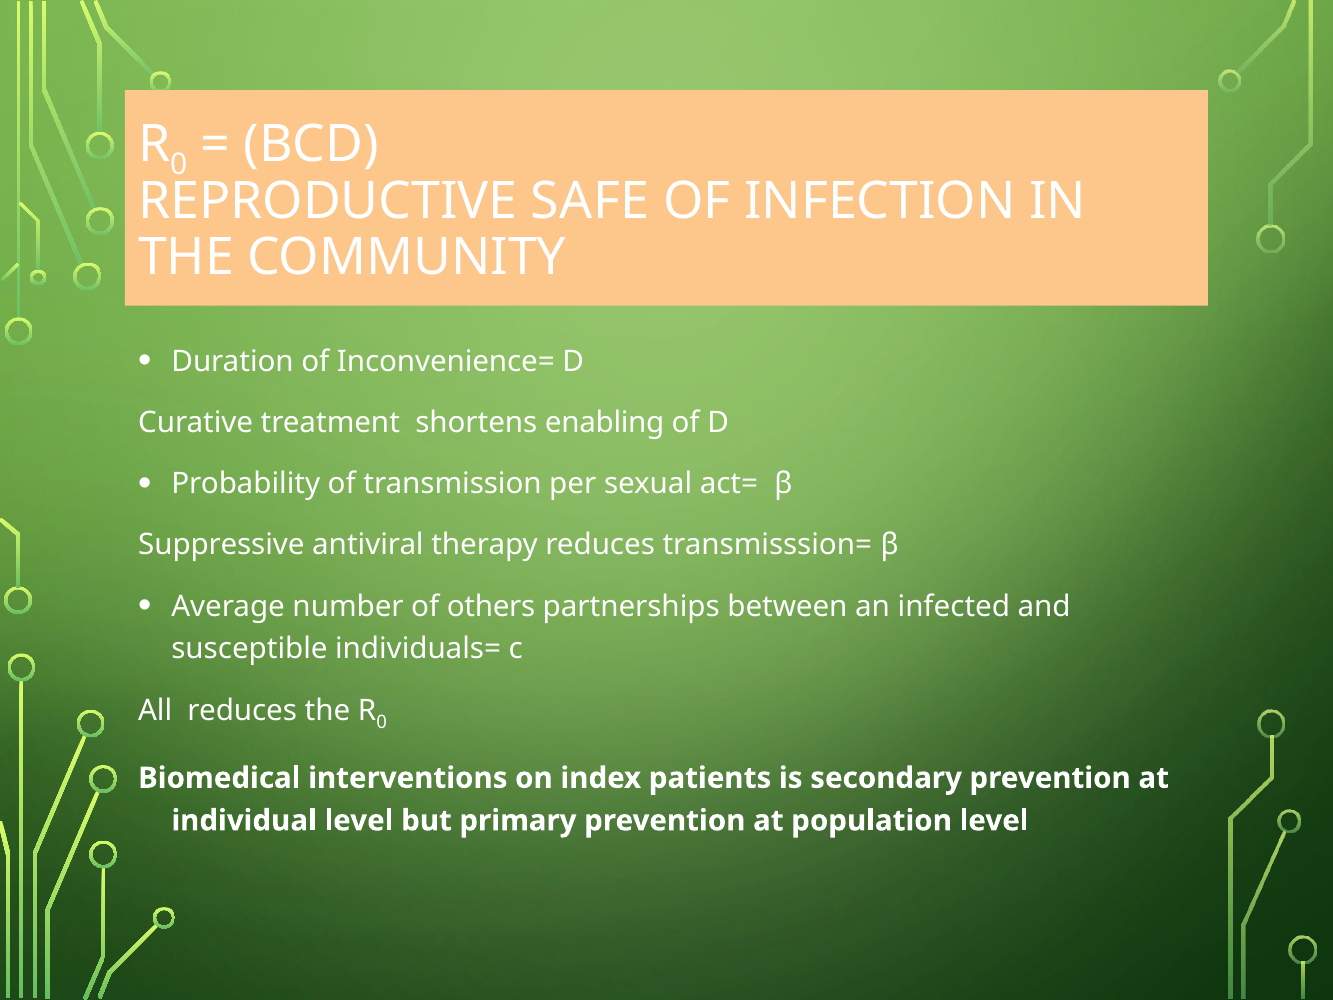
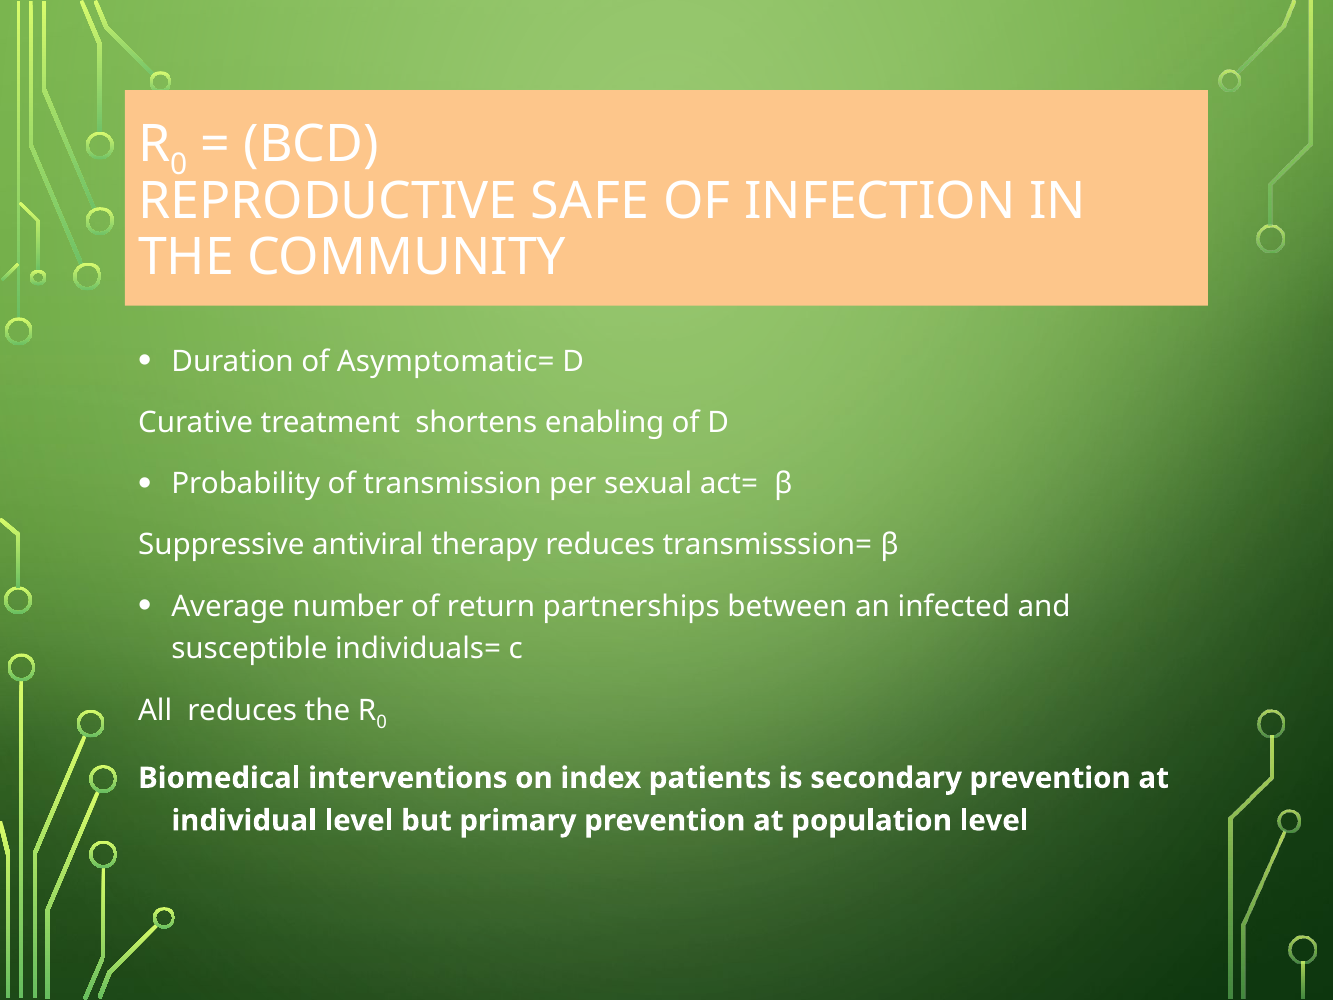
Inconvenience=: Inconvenience= -> Asymptomatic=
others: others -> return
